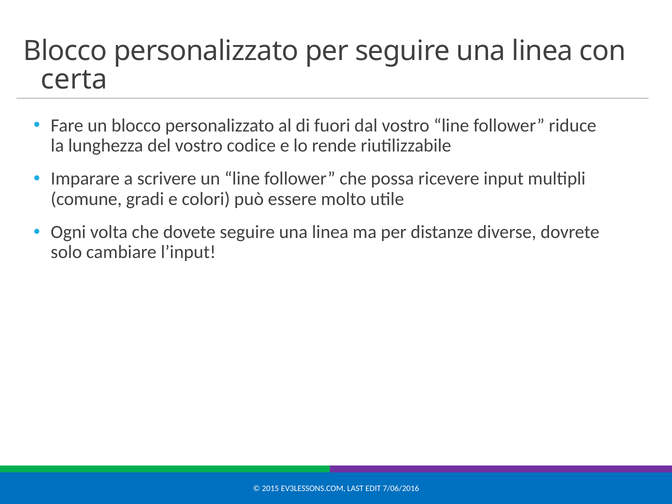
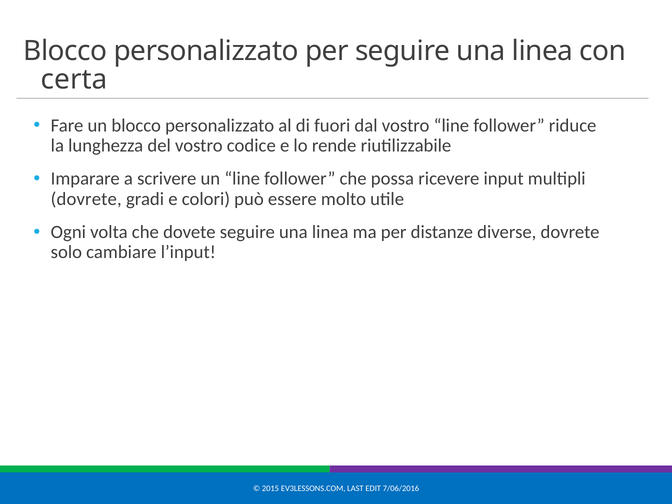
comune at (86, 199): comune -> dovrete
